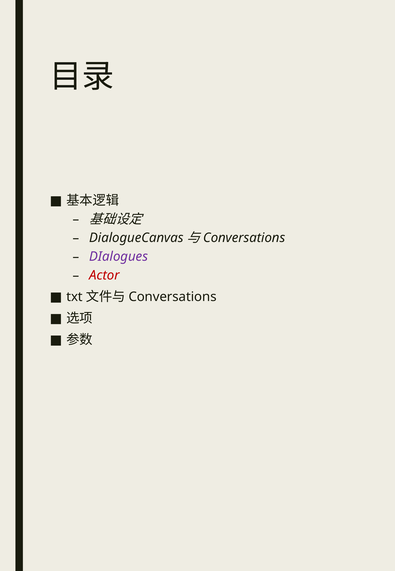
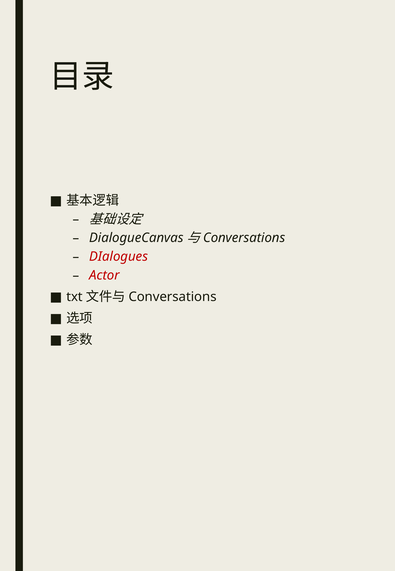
DIalogues colour: purple -> red
